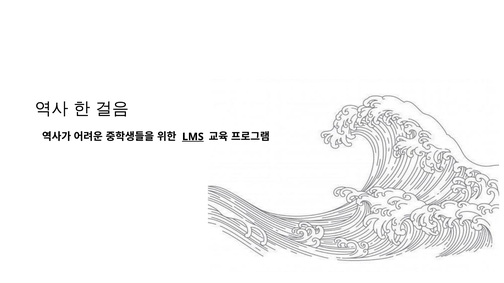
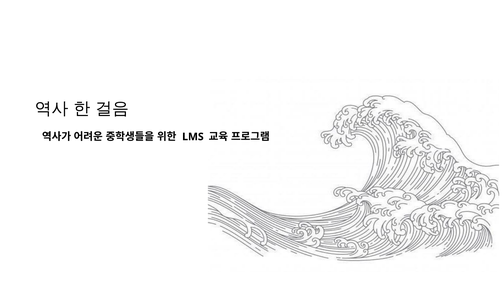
LMS underline: present -> none
